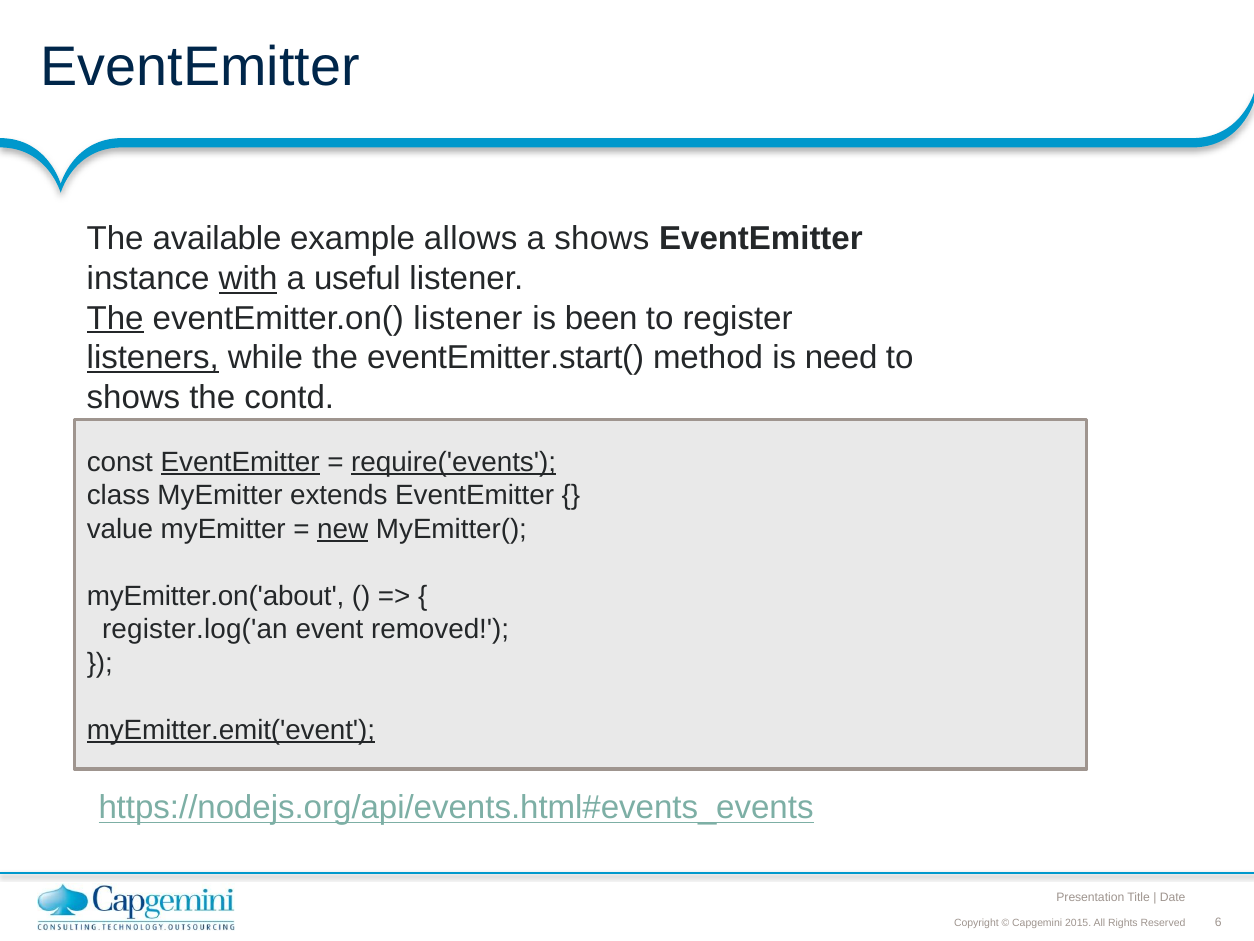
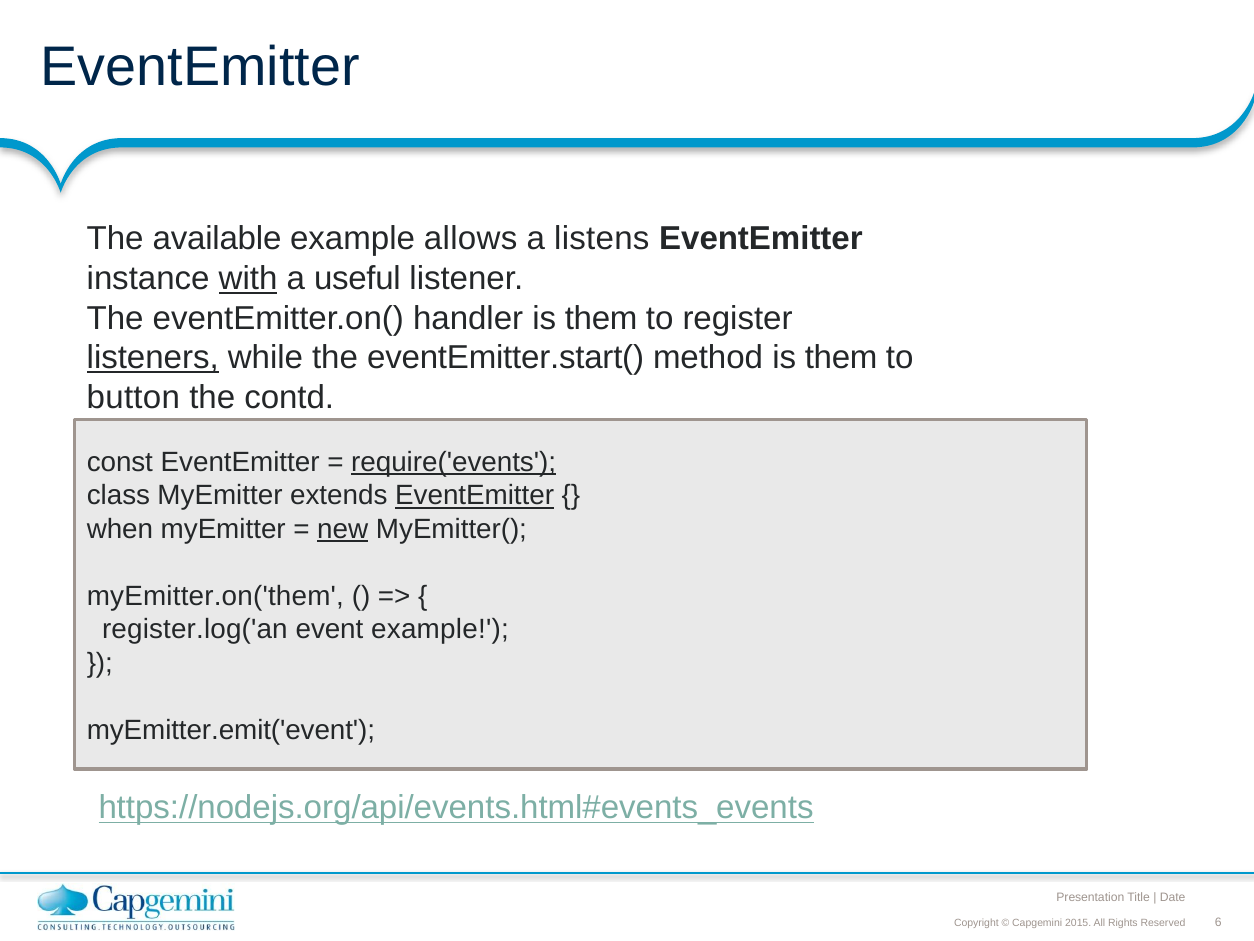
a shows: shows -> listens
The at (115, 318) underline: present -> none
eventEmitter.on( listener: listener -> handler
been at (601, 318): been -> them
method is need: need -> them
shows at (134, 397): shows -> button
EventEmitter at (240, 462) underline: present -> none
EventEmitter at (475, 496) underline: none -> present
value: value -> when
myEmitter.on('about: myEmitter.on('about -> myEmitter.on('them
event removed: removed -> example
myEmitter.emit('event underline: present -> none
